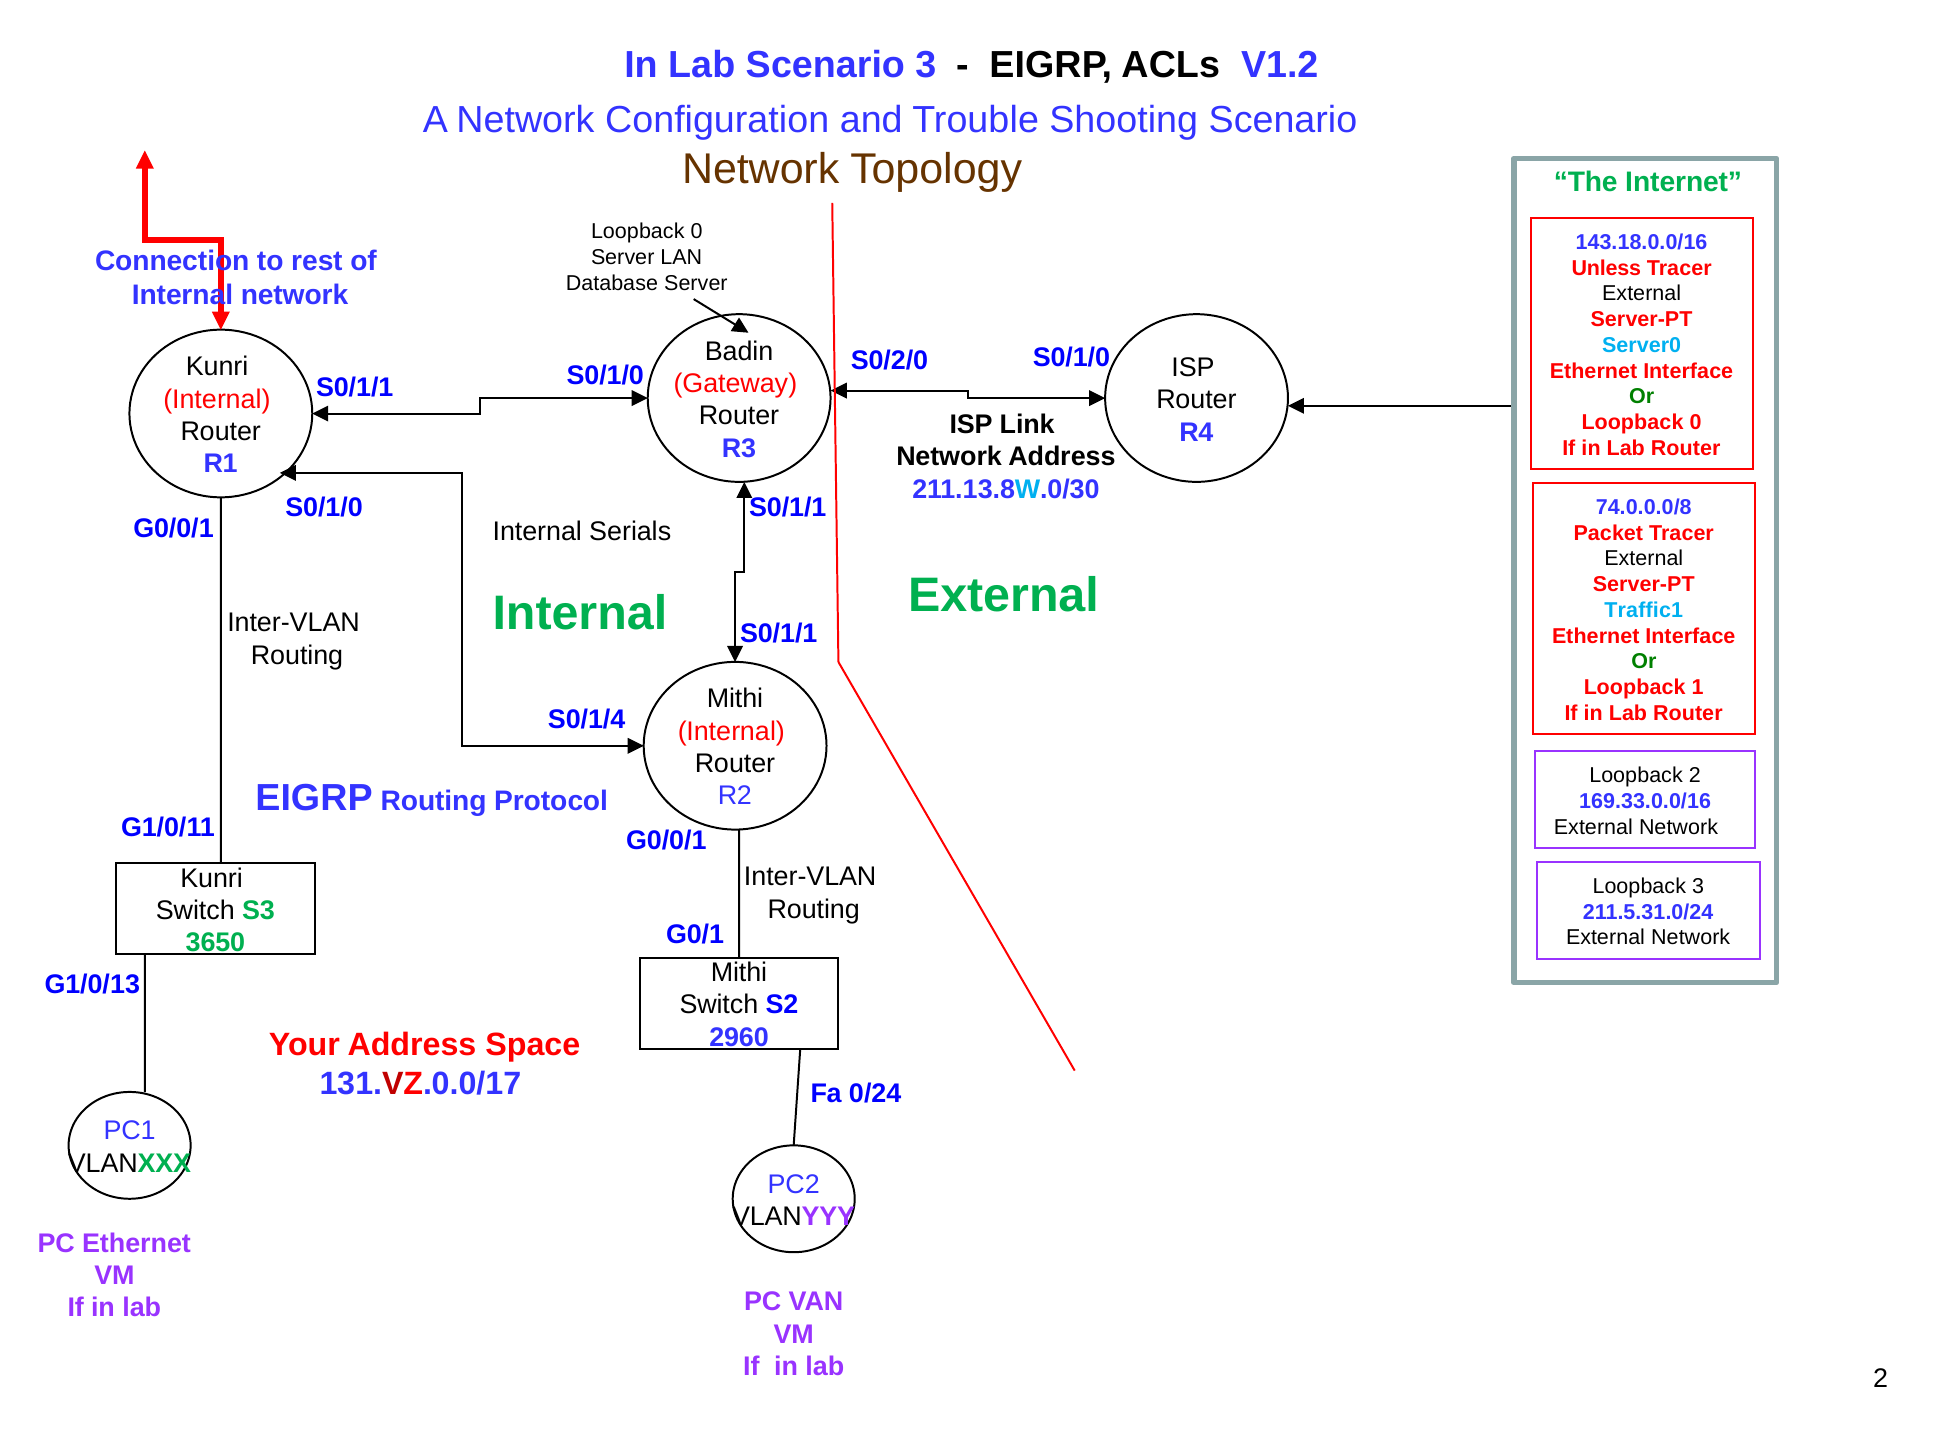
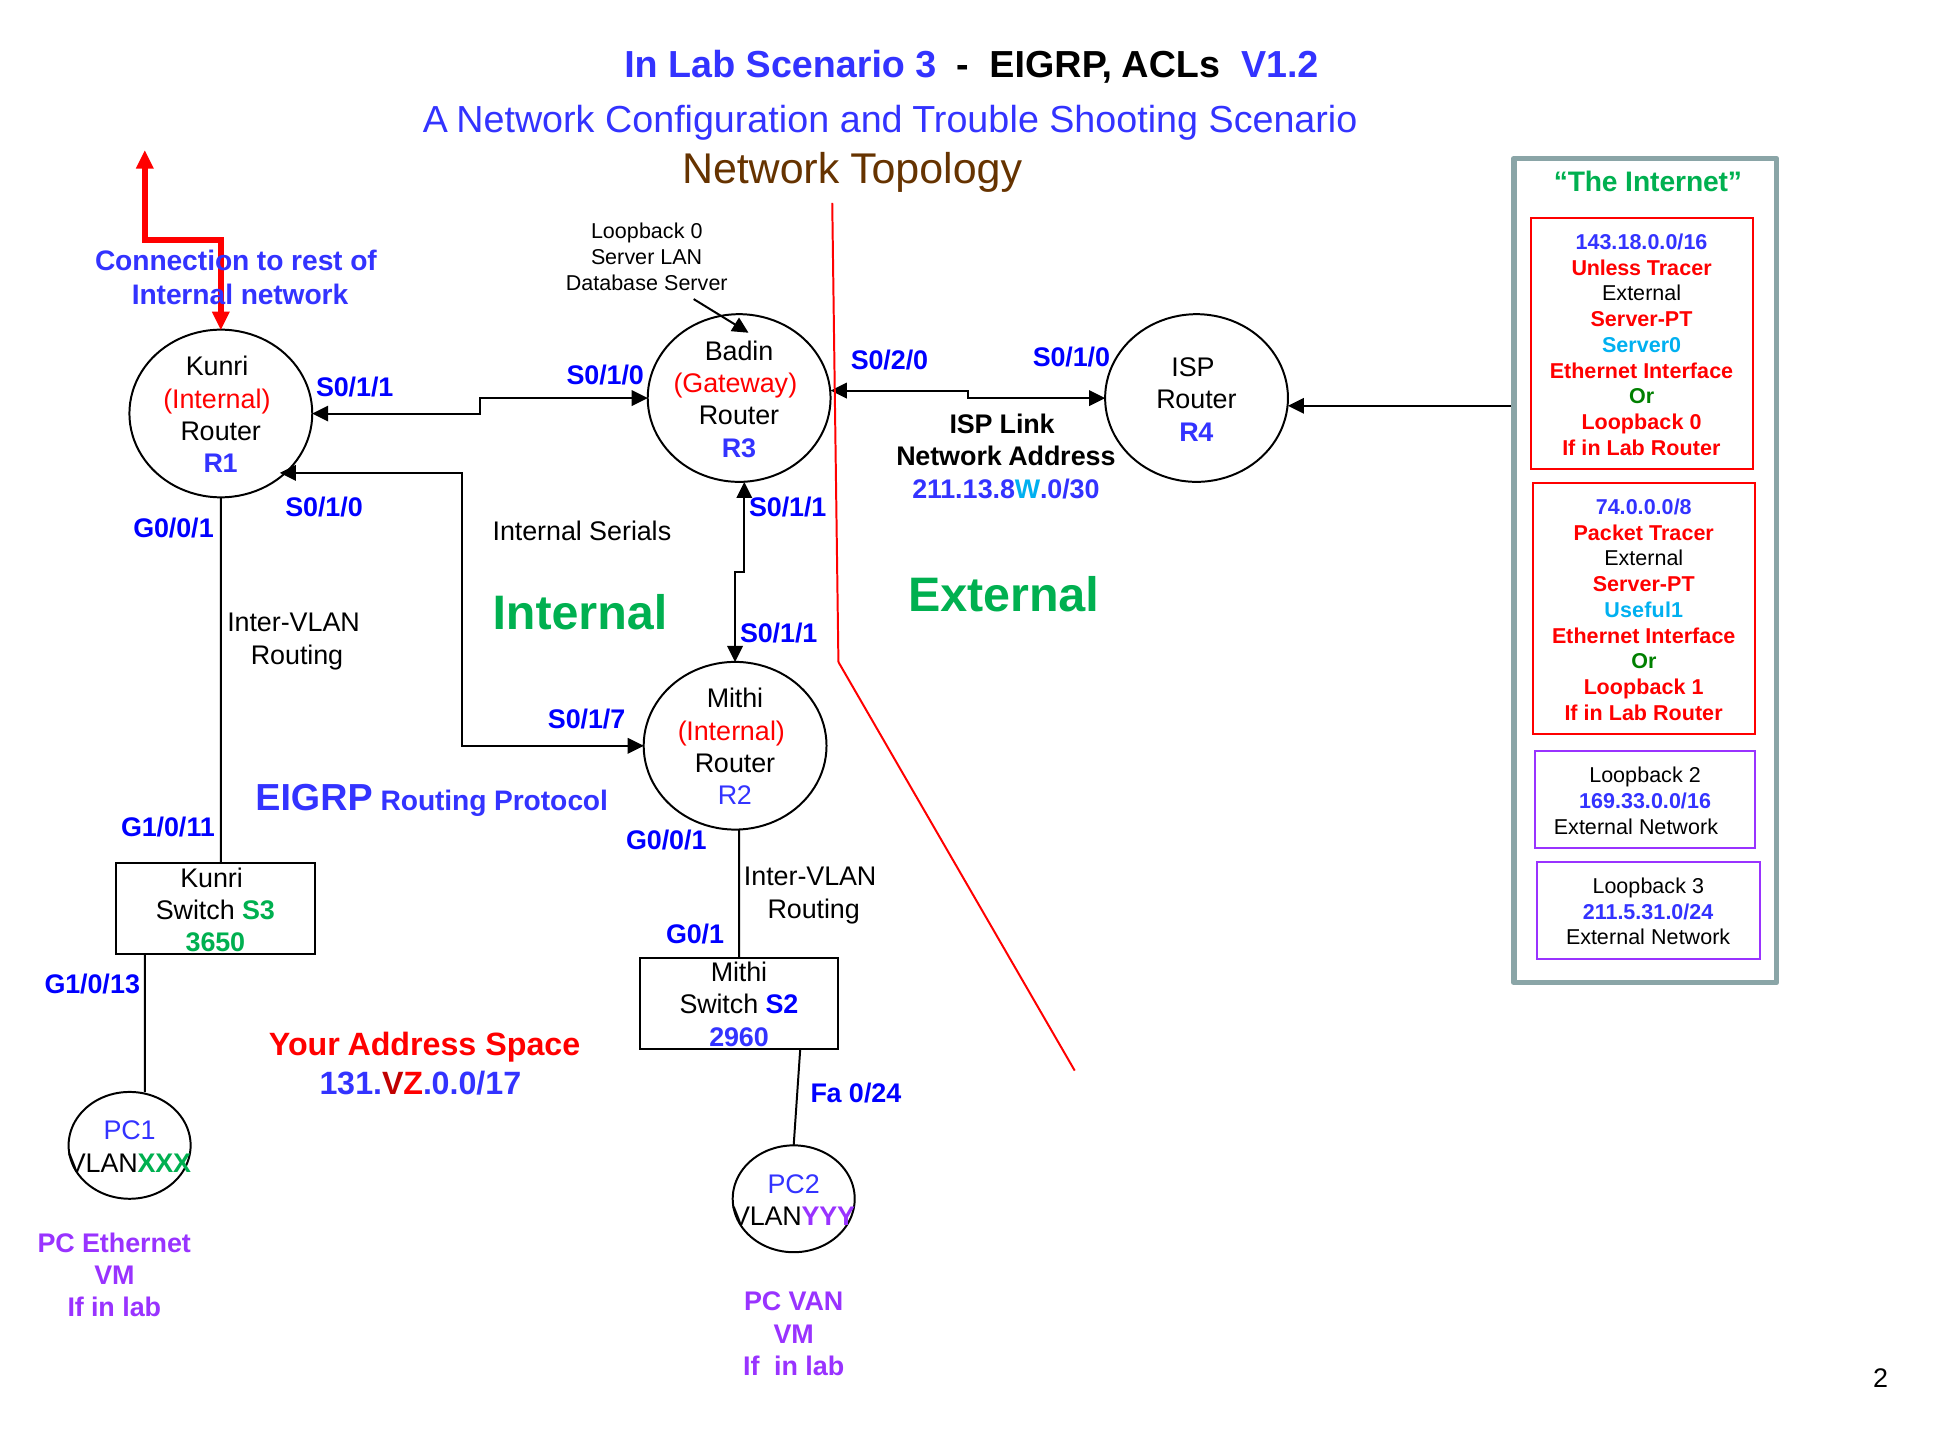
Traffic1: Traffic1 -> Useful1
S0/1/4: S0/1/4 -> S0/1/7
